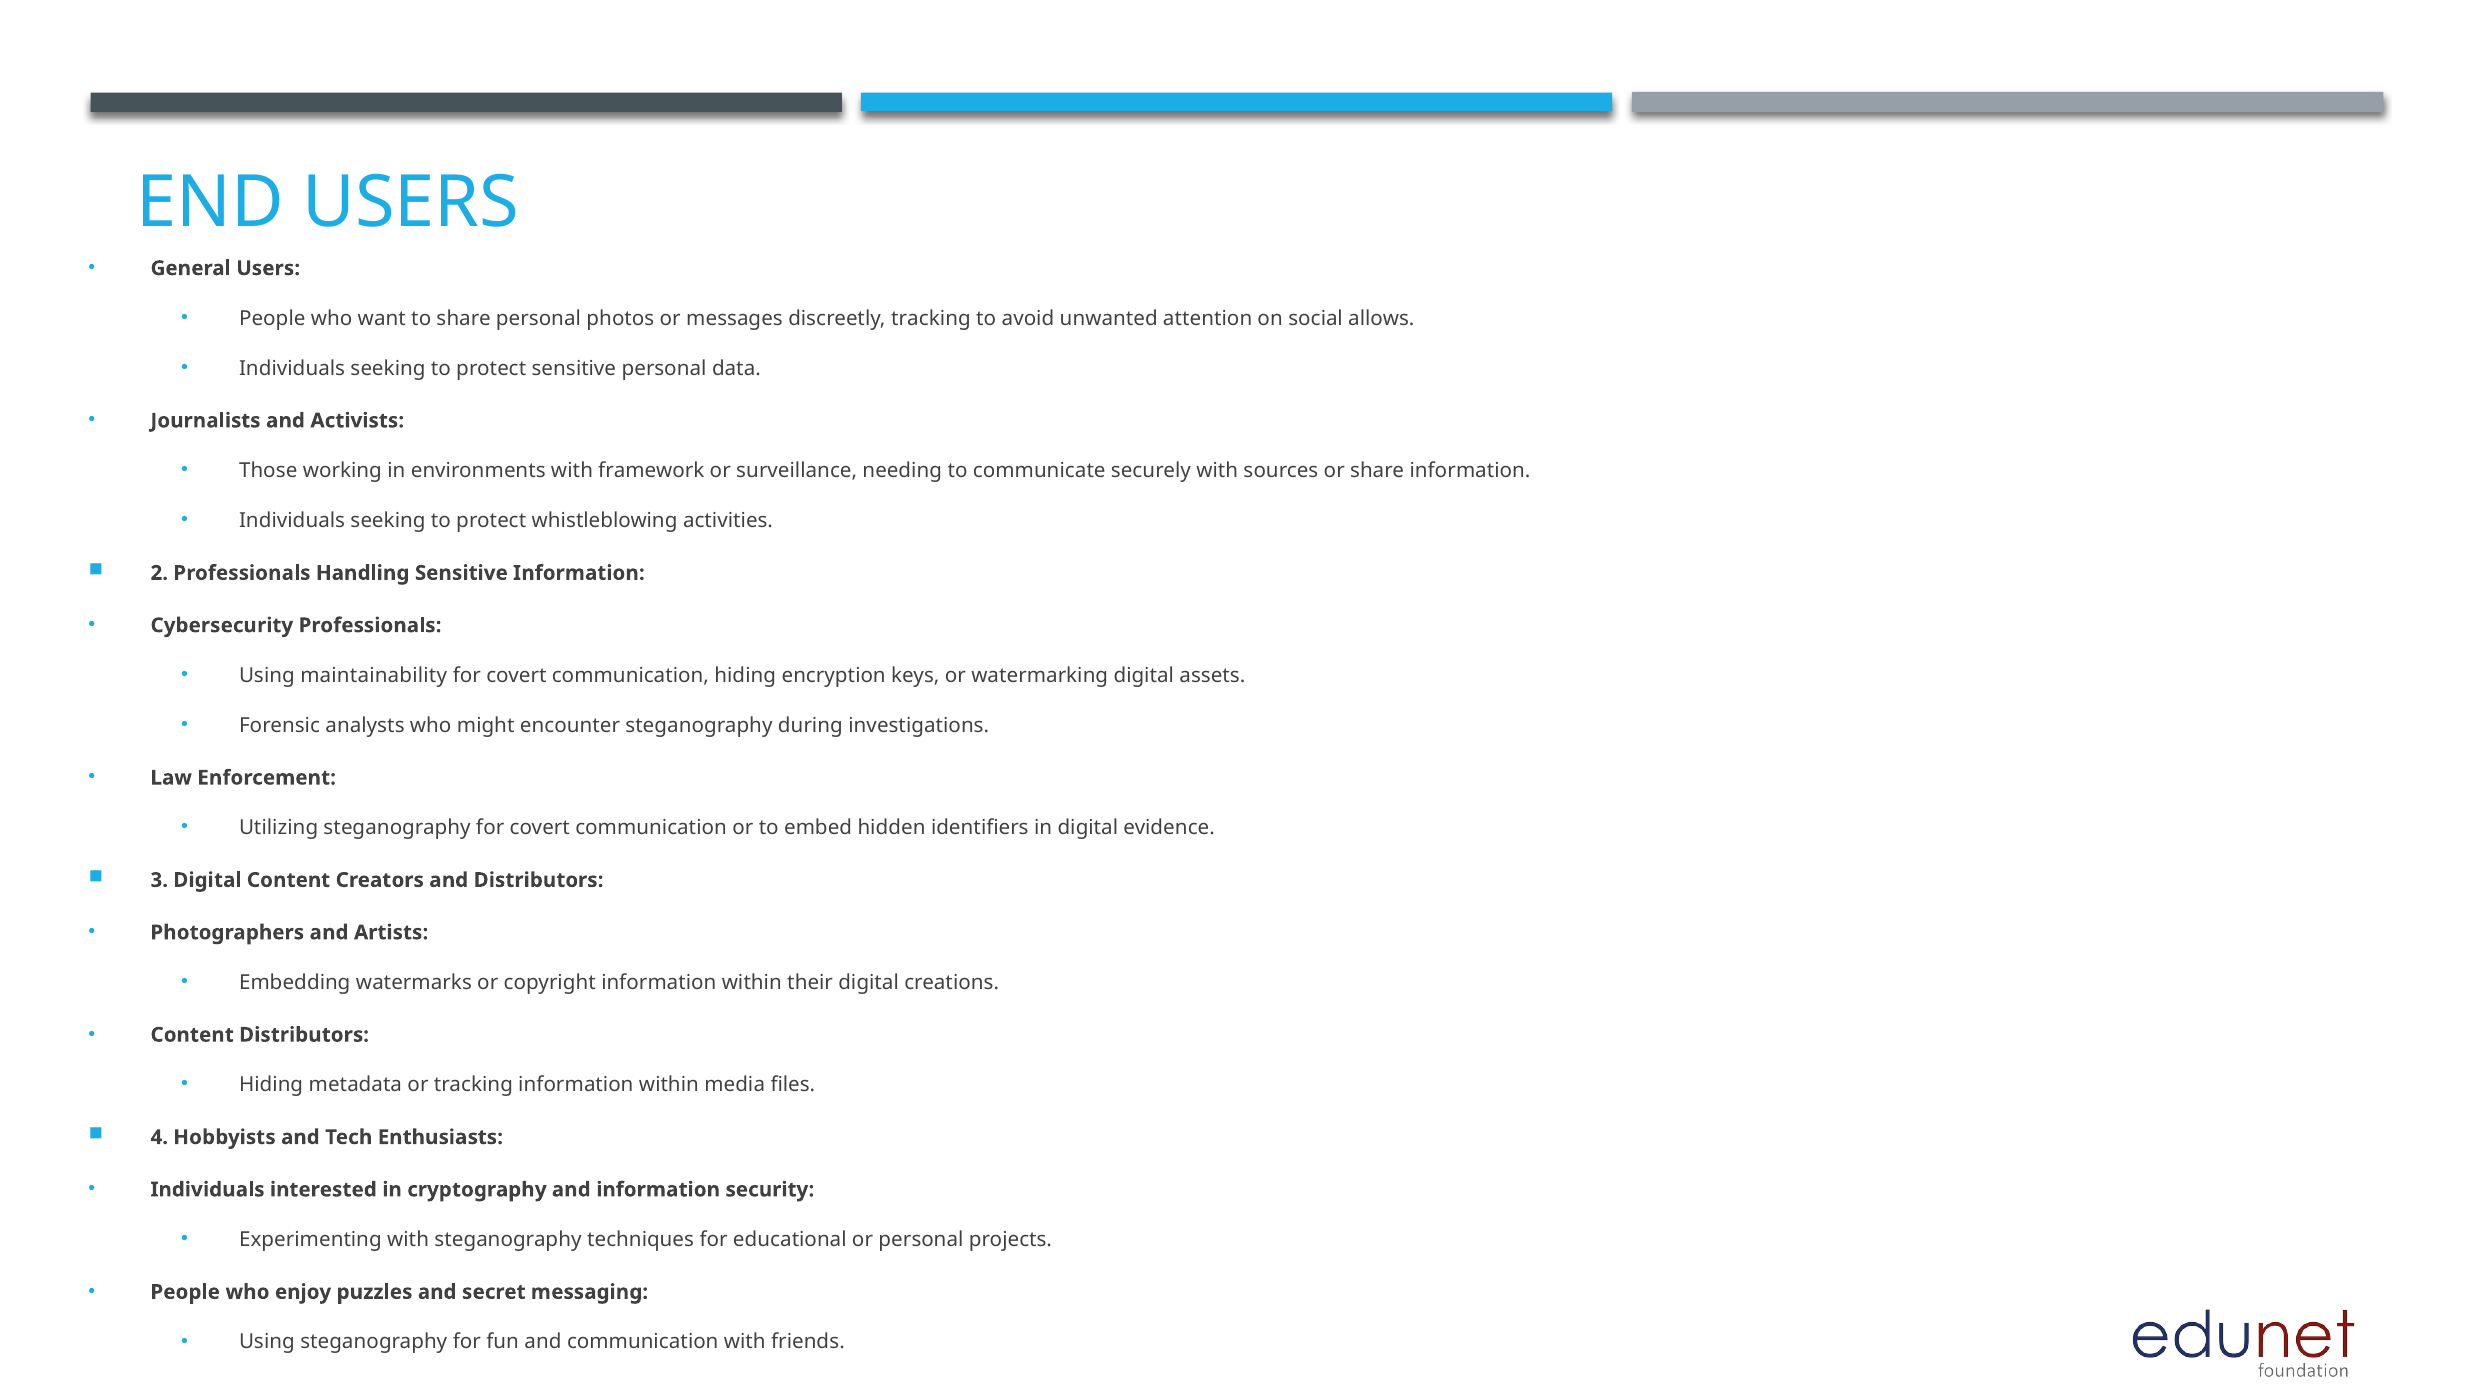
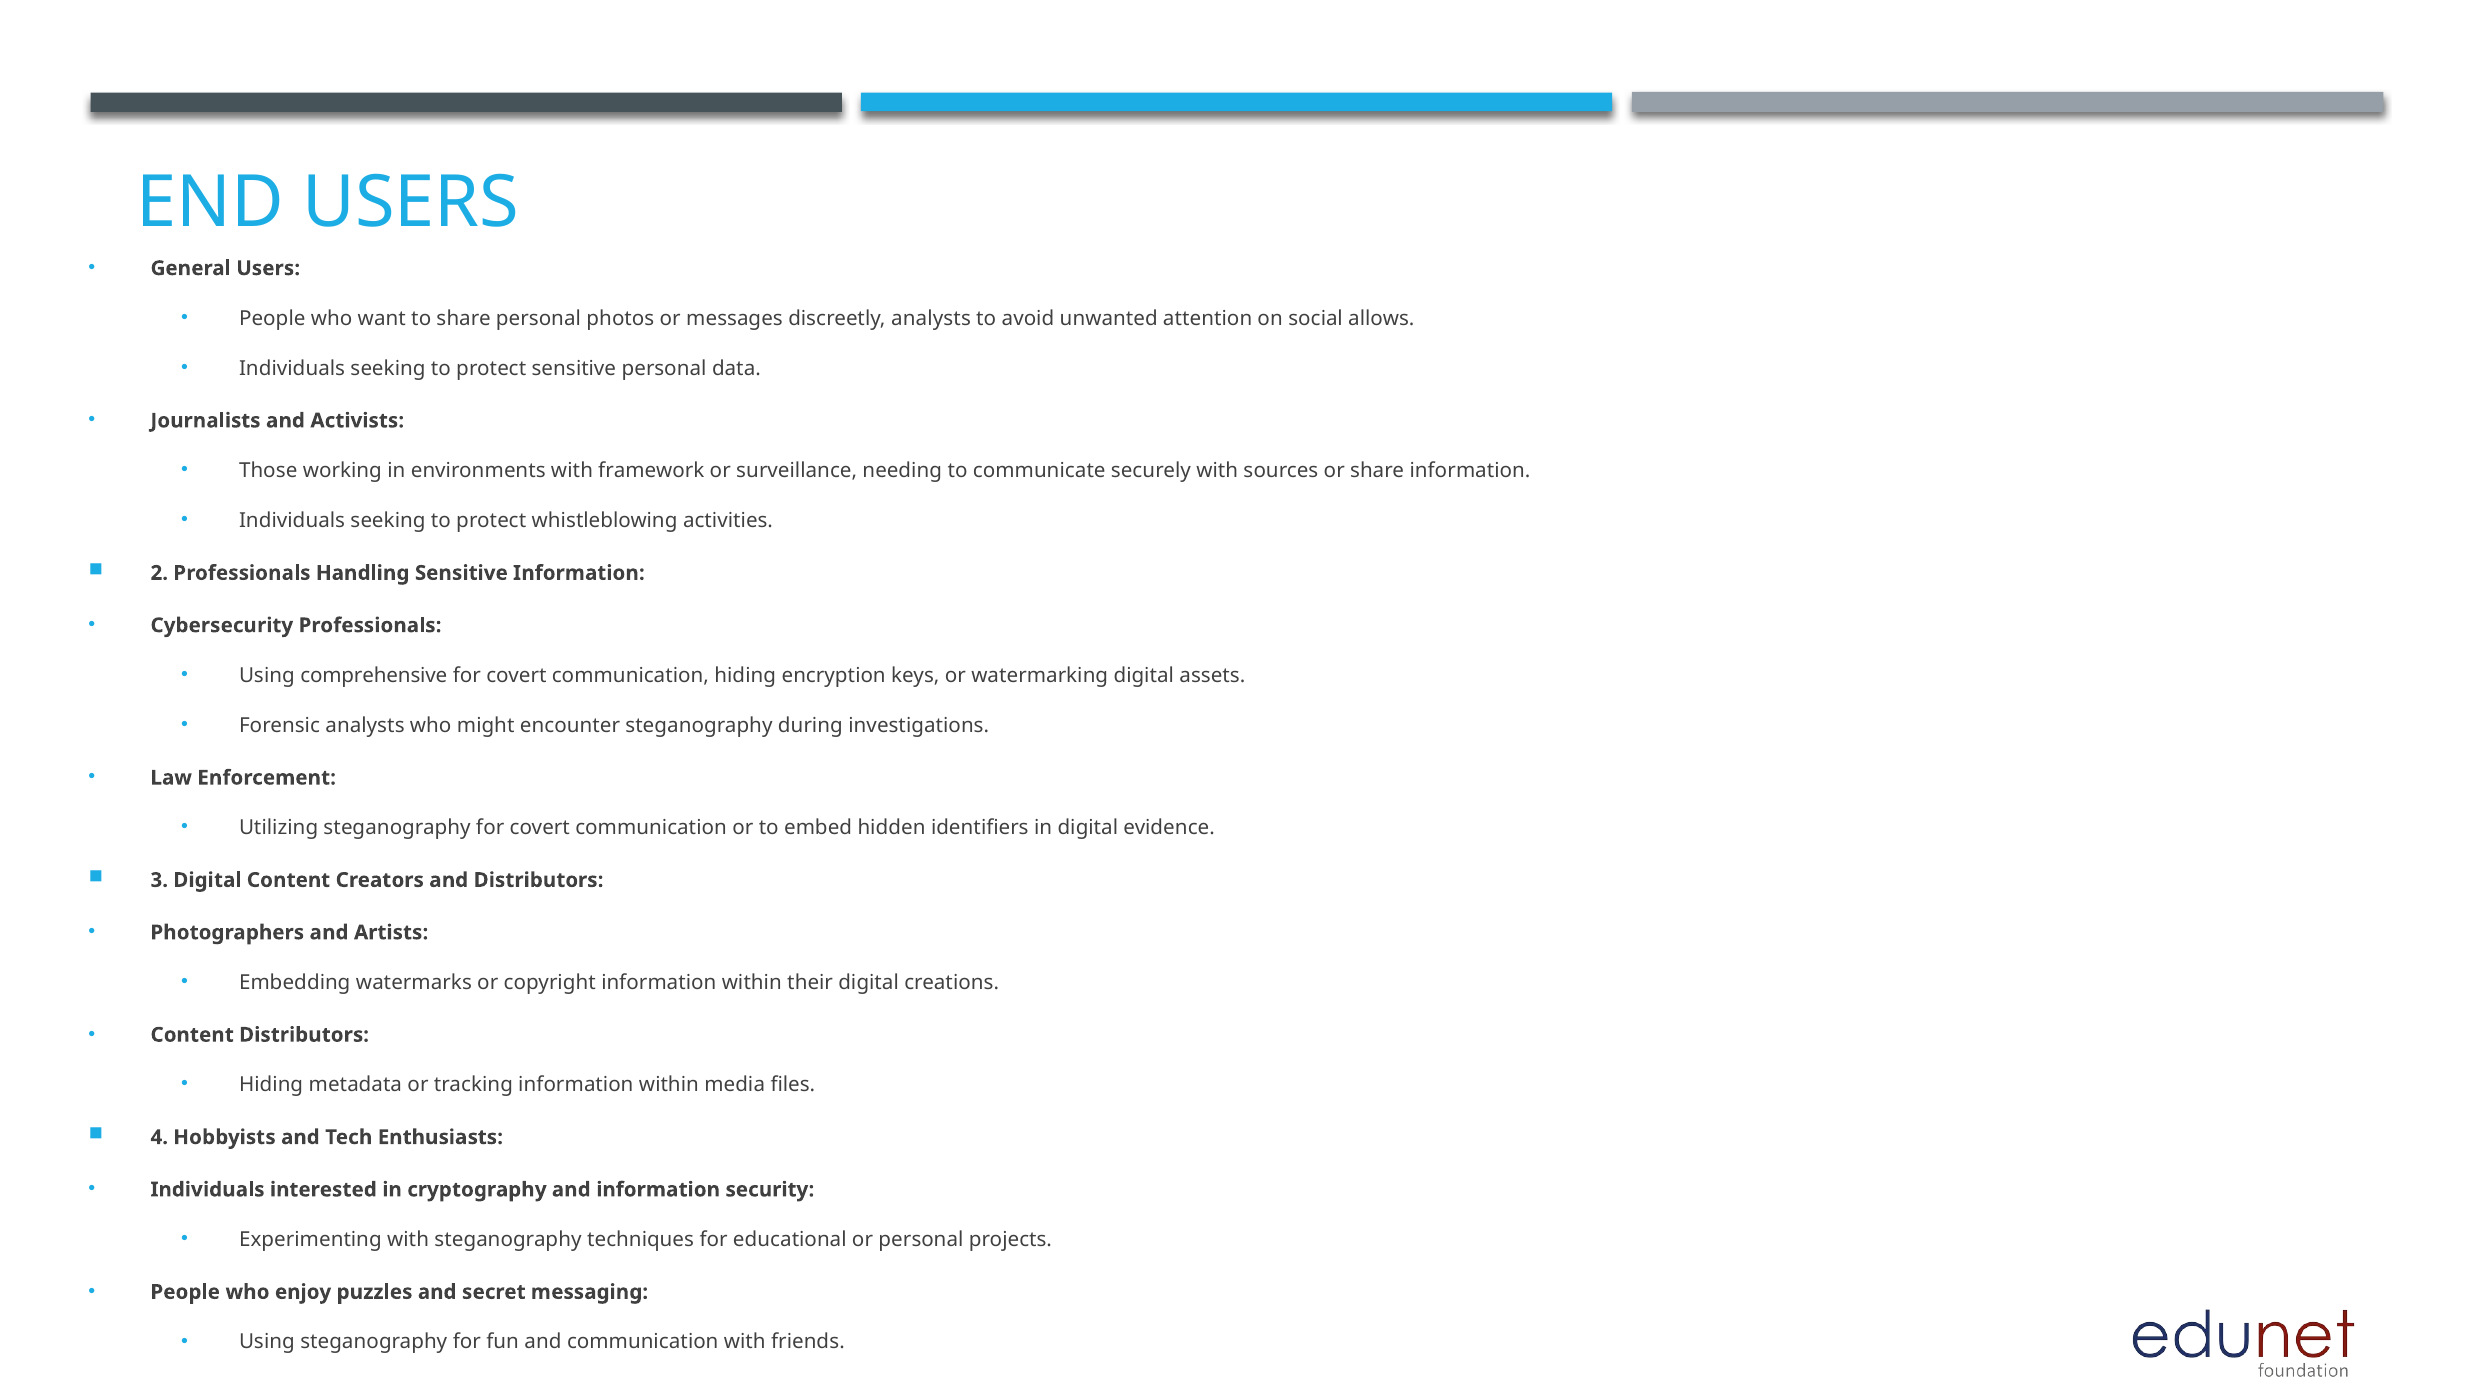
discreetly tracking: tracking -> analysts
maintainability: maintainability -> comprehensive
